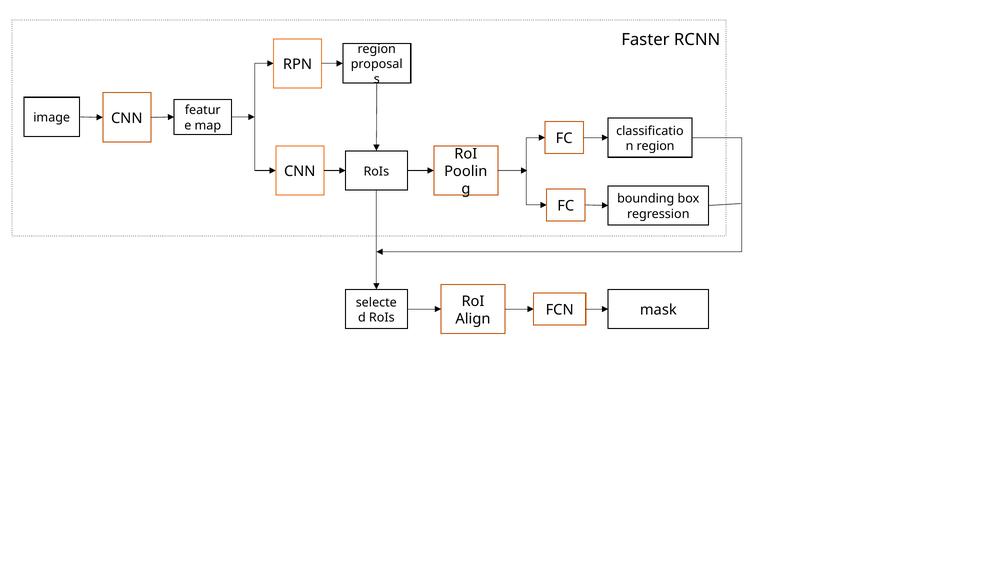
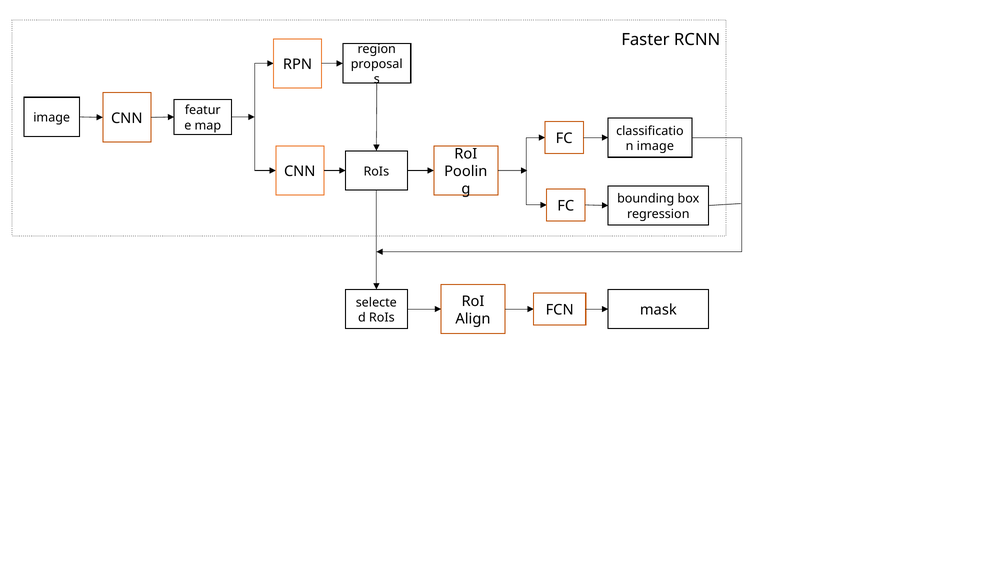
region at (656, 146): region -> image
